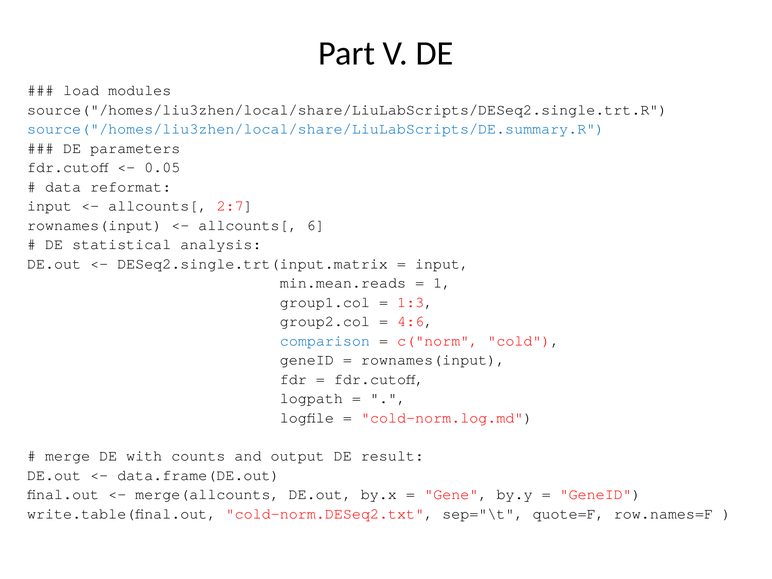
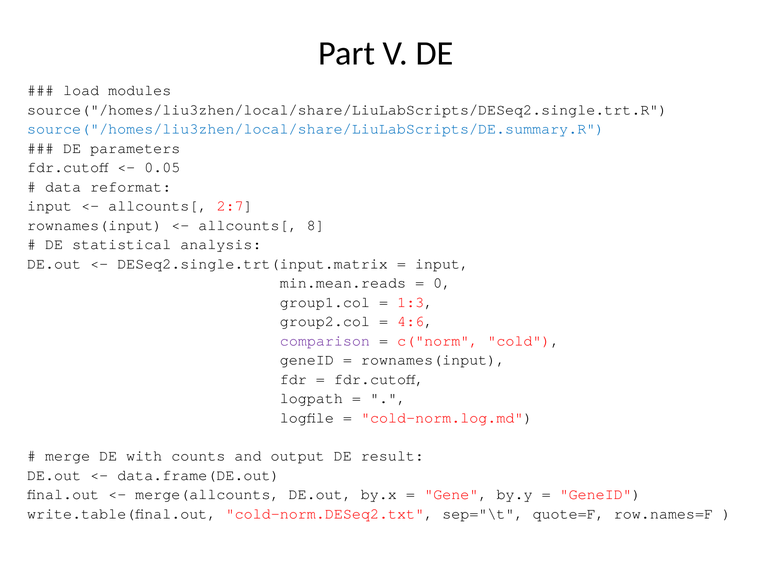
6: 6 -> 8
1: 1 -> 0
comparison colour: blue -> purple
